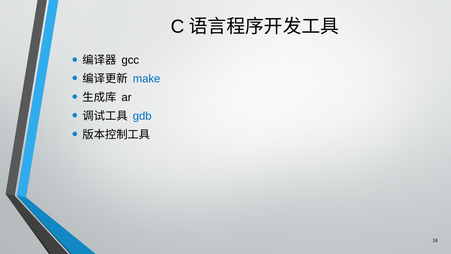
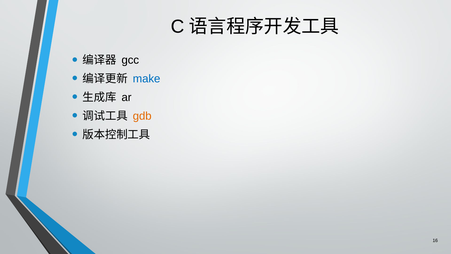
gdb colour: blue -> orange
